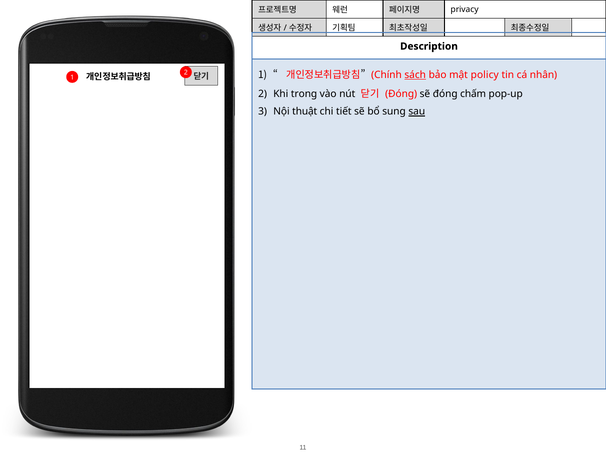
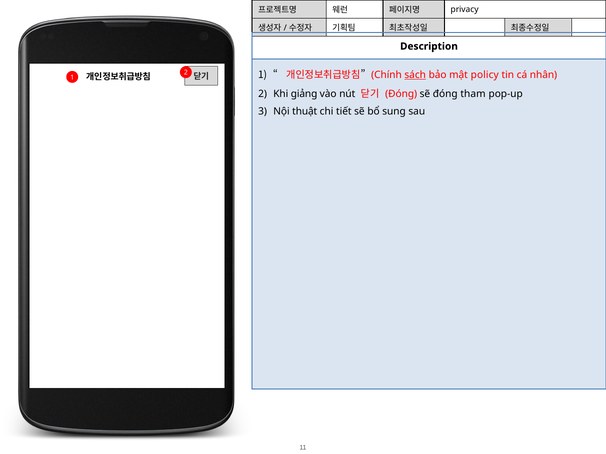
trong: trong -> giảng
chấm: chấm -> tham
sau underline: present -> none
